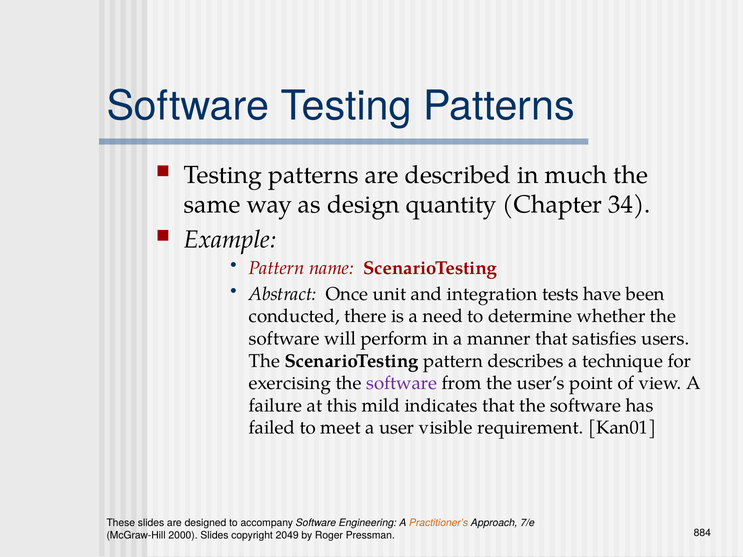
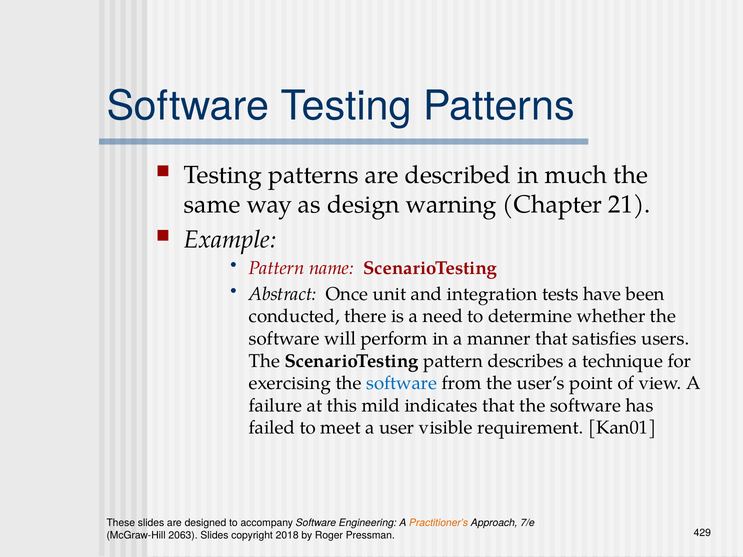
quantity: quantity -> warning
34: 34 -> 21
software at (402, 383) colour: purple -> blue
2000: 2000 -> 2063
2049: 2049 -> 2018
884: 884 -> 429
